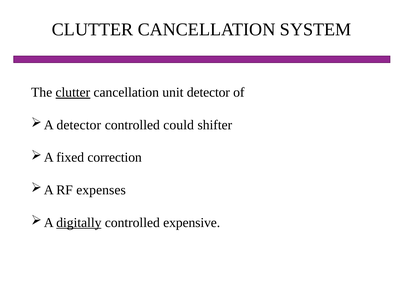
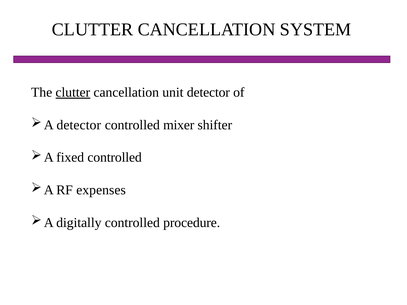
could: could -> mixer
fixed correction: correction -> controlled
digitally underline: present -> none
expensive: expensive -> procedure
